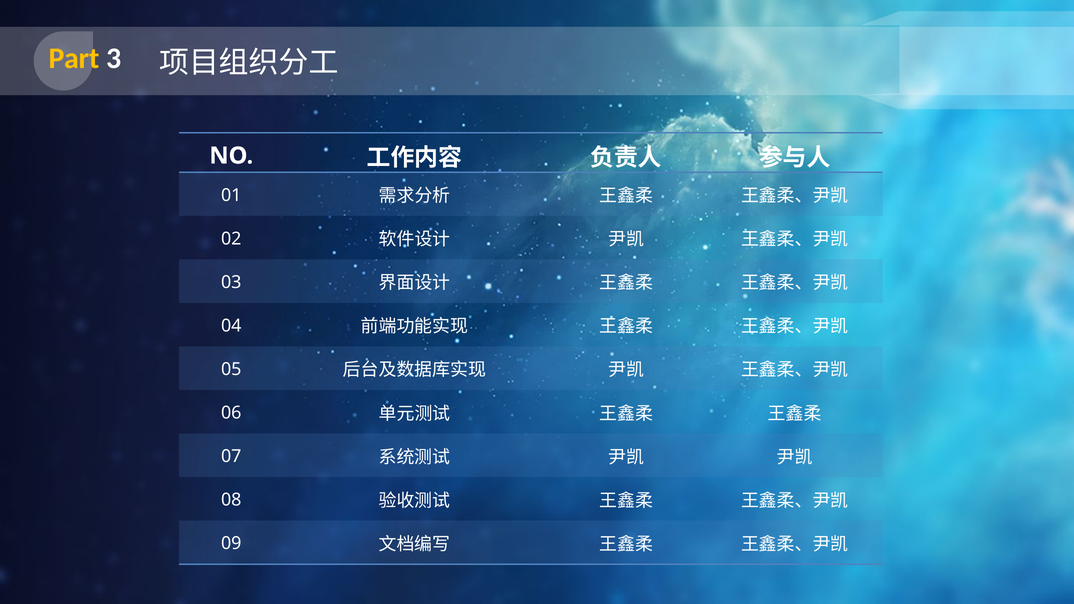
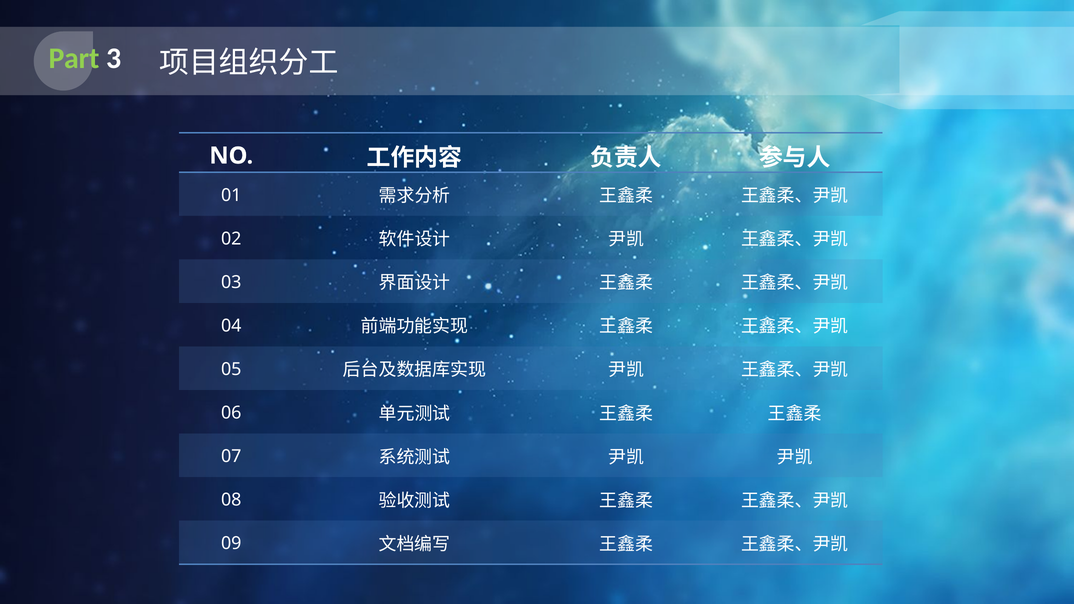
Part colour: yellow -> light green
